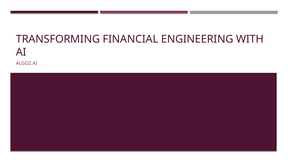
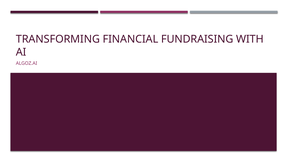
ENGINEERING: ENGINEERING -> FUNDRAISING
